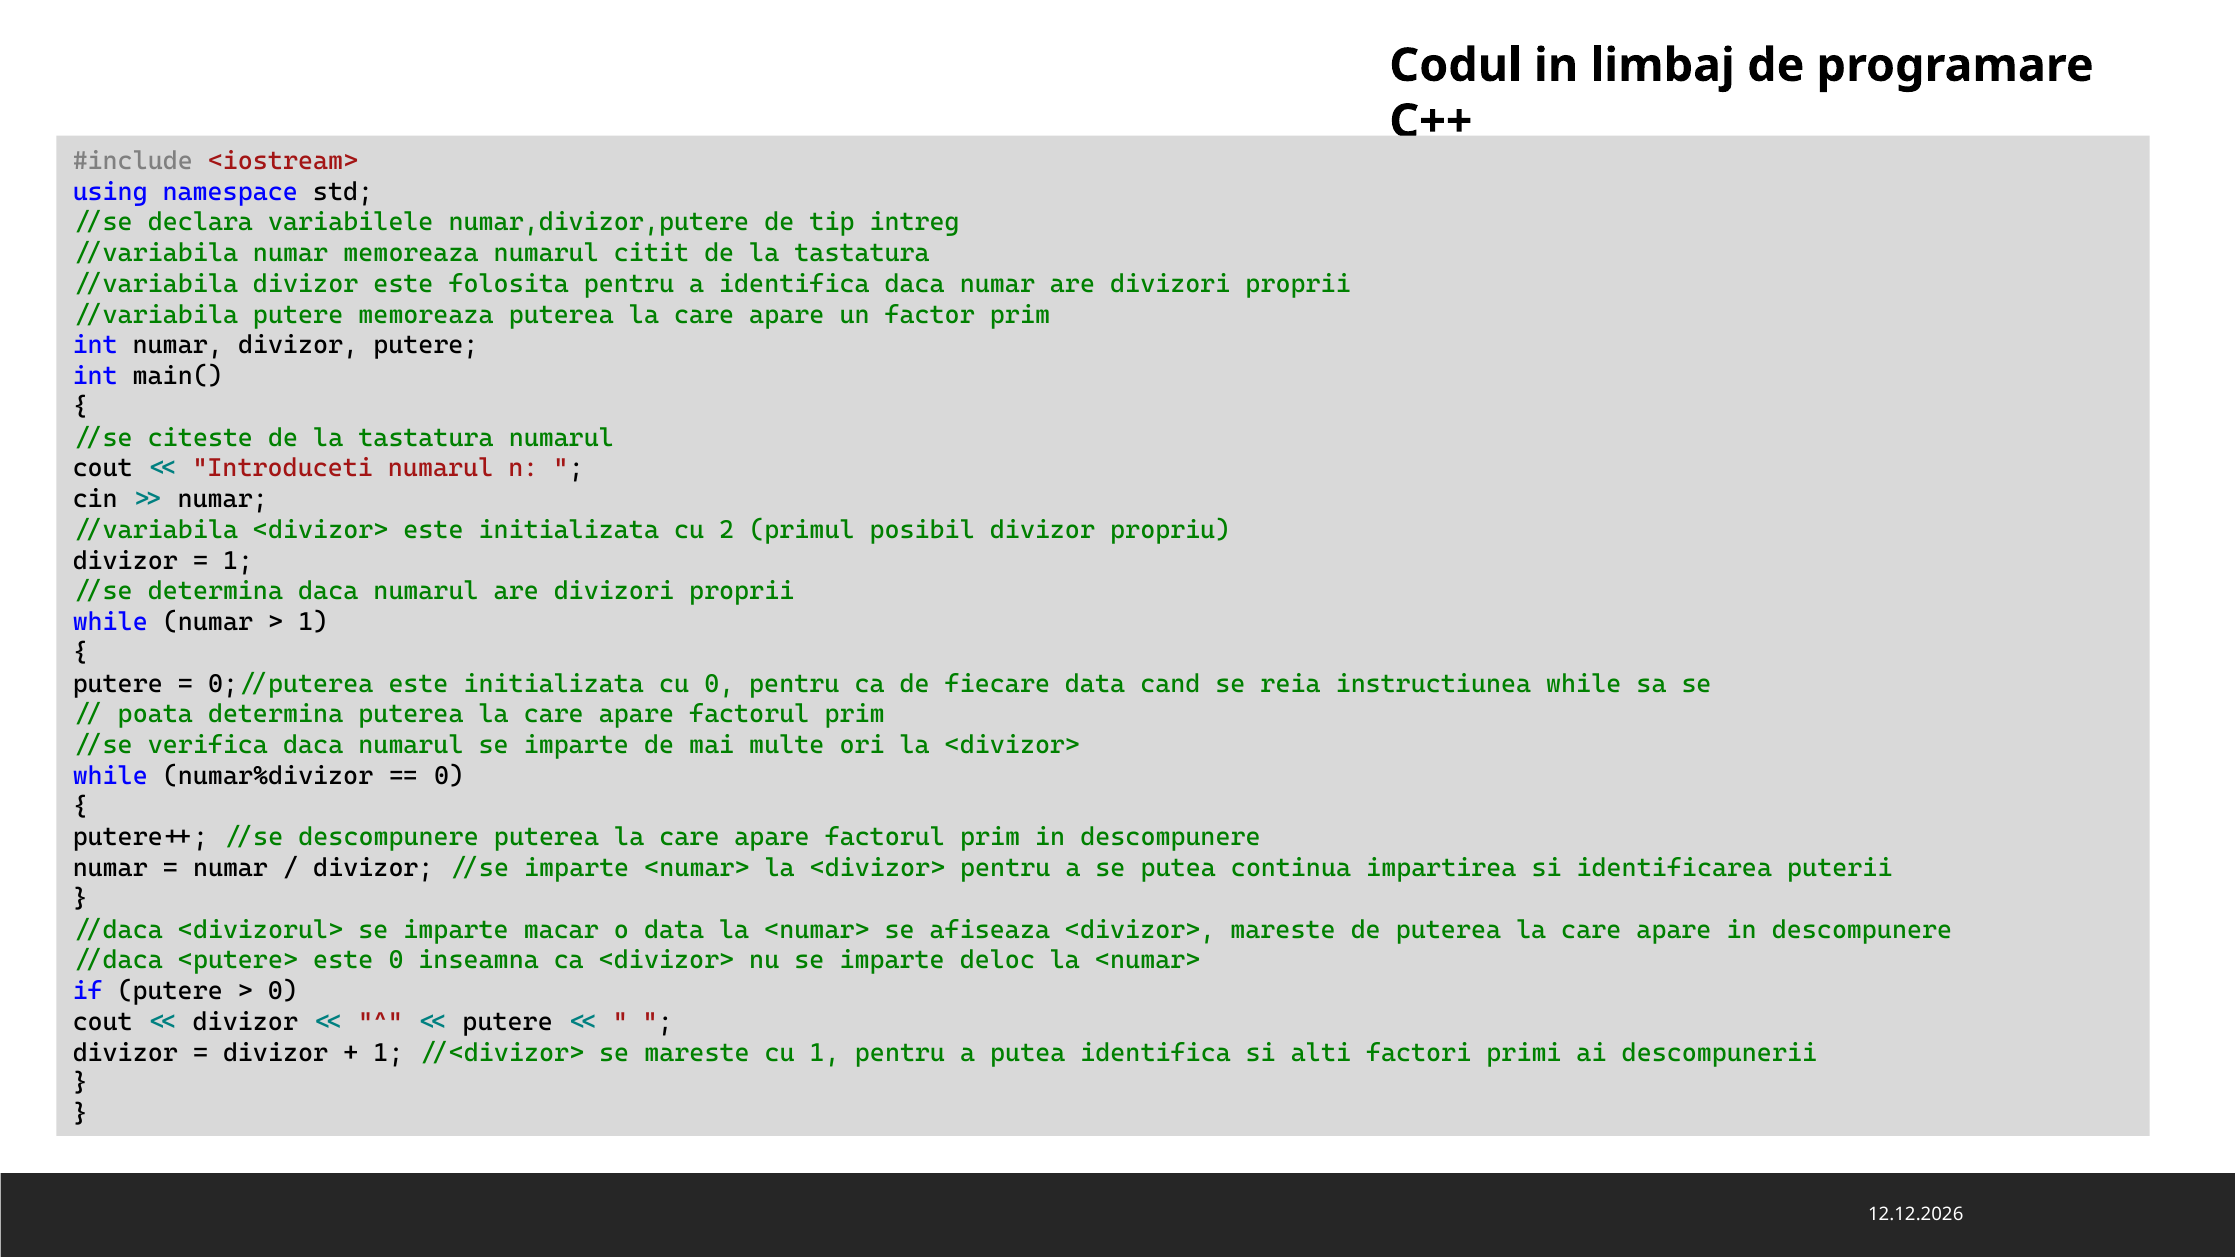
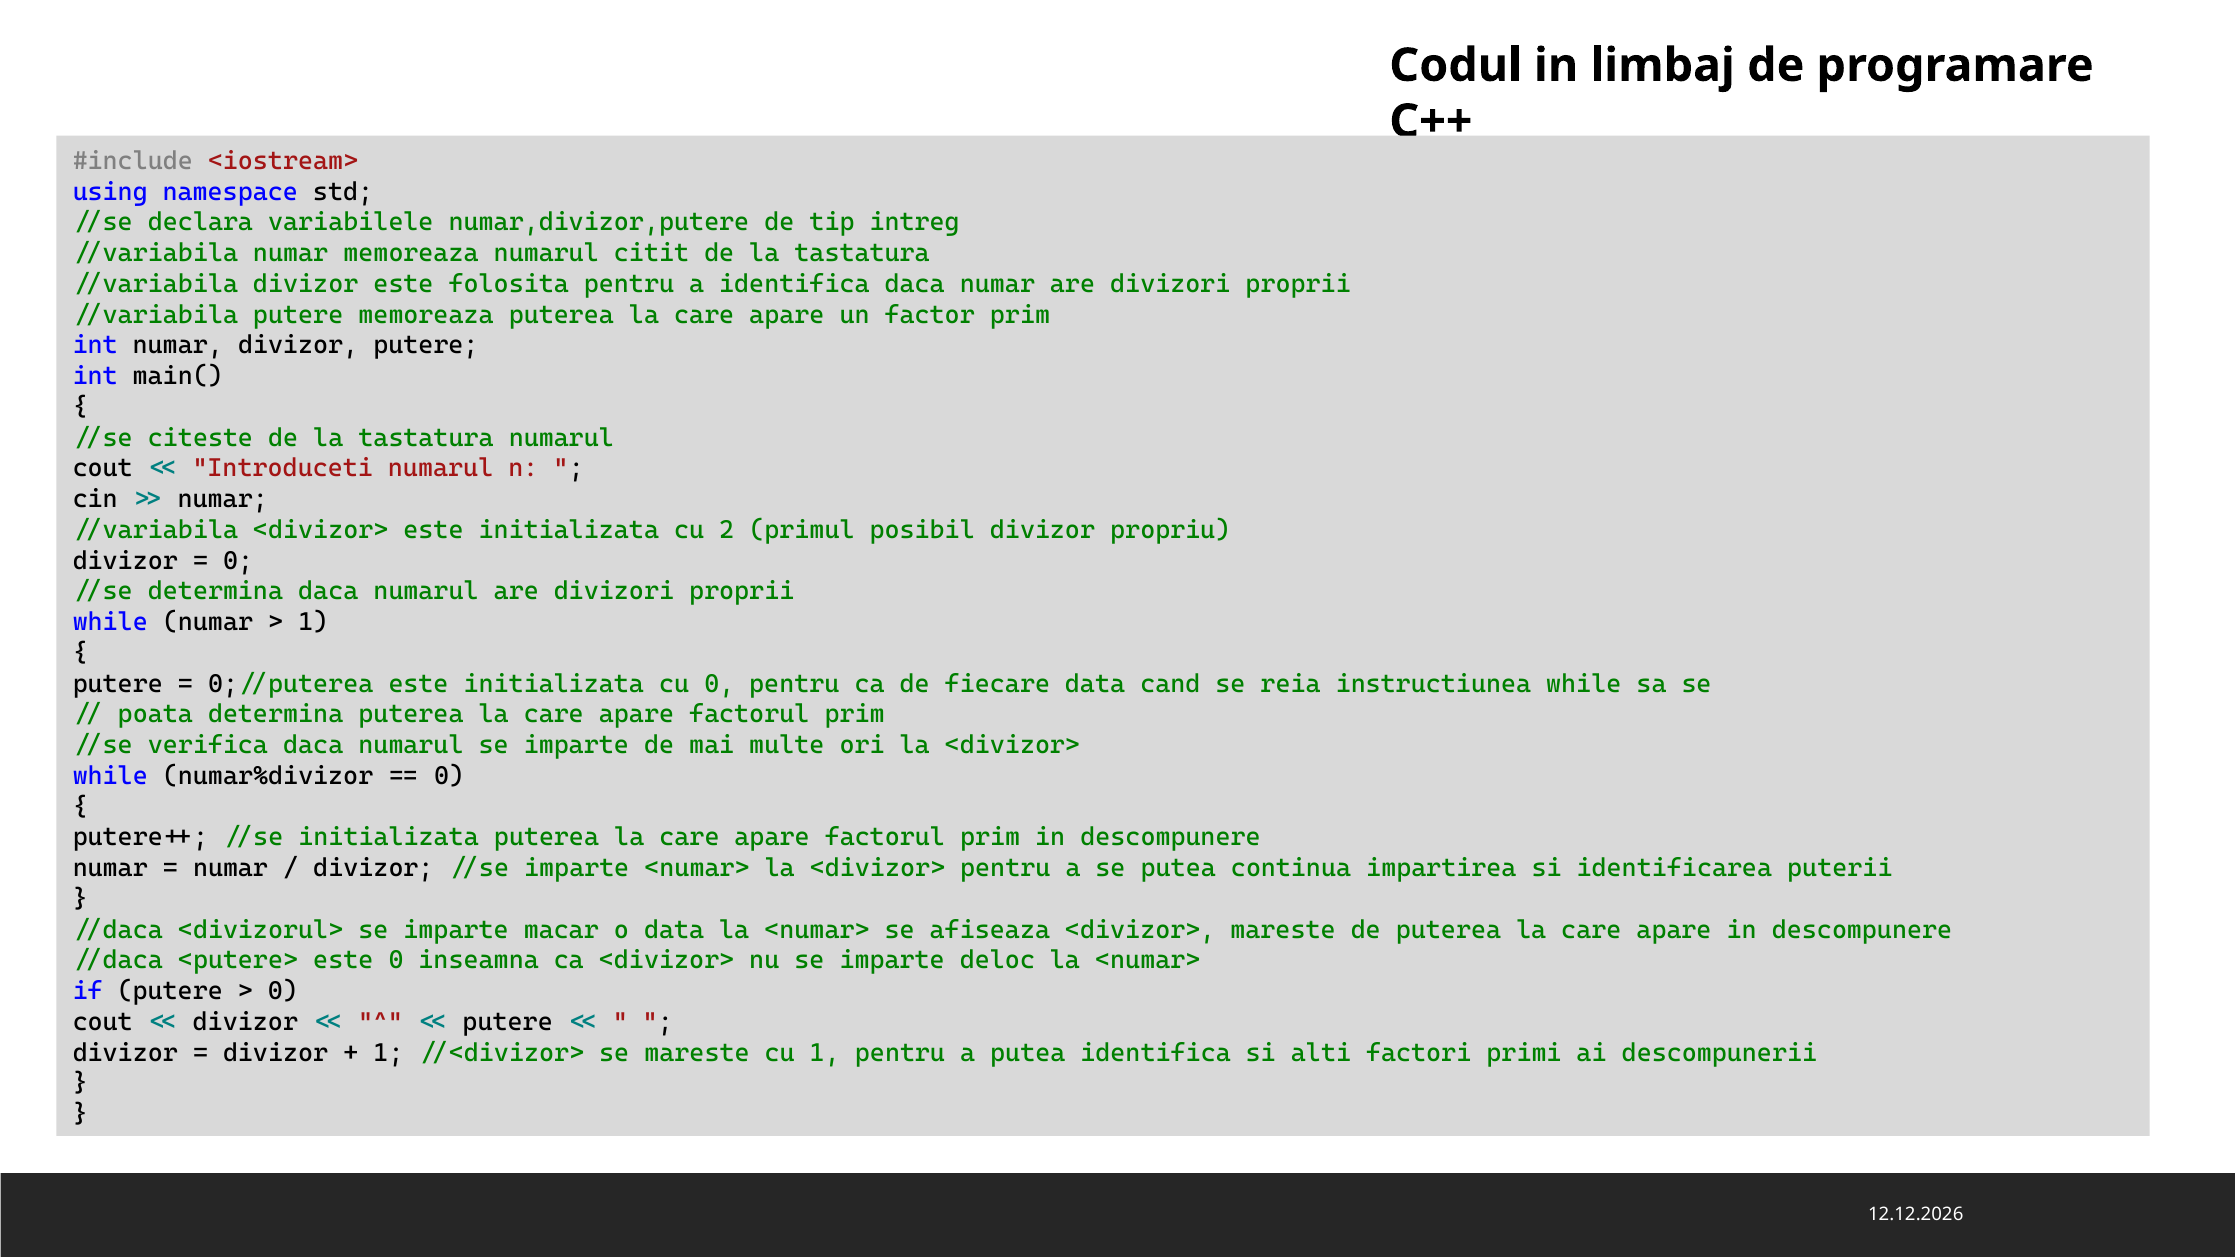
1 at (238, 561): 1 -> 0
//se descompunere: descompunere -> initializata
